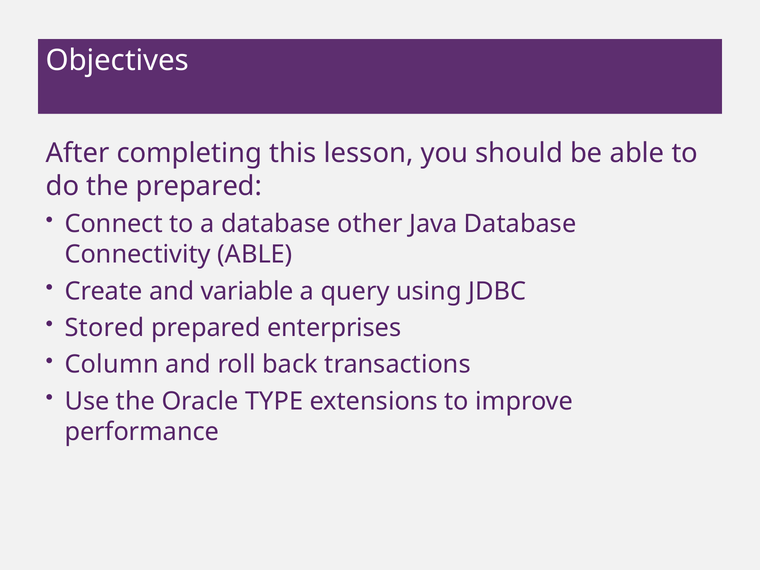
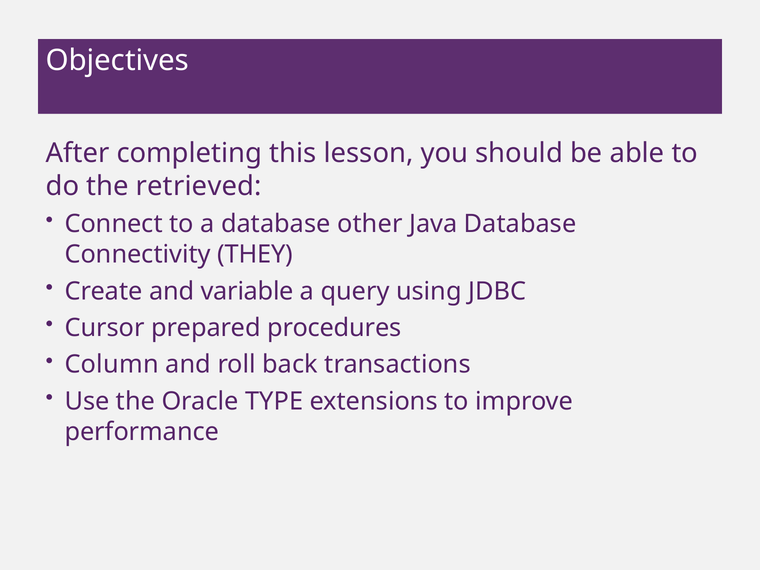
the prepared: prepared -> retrieved
Connectivity ABLE: ABLE -> THEY
Stored: Stored -> Cursor
enterprises: enterprises -> procedures
